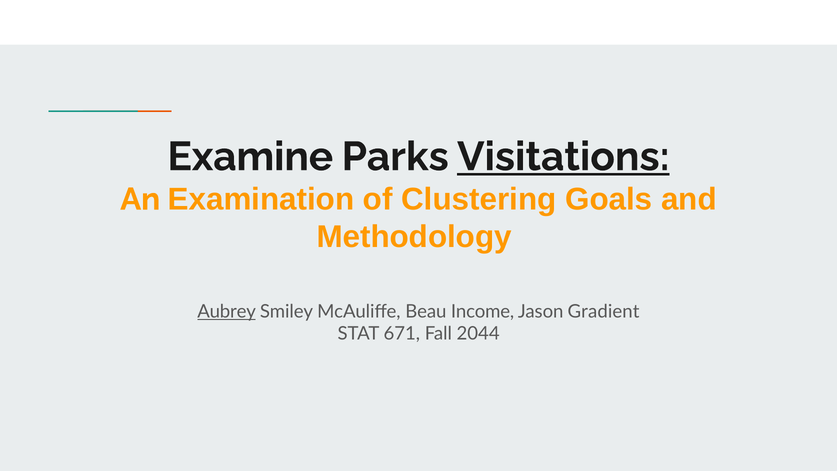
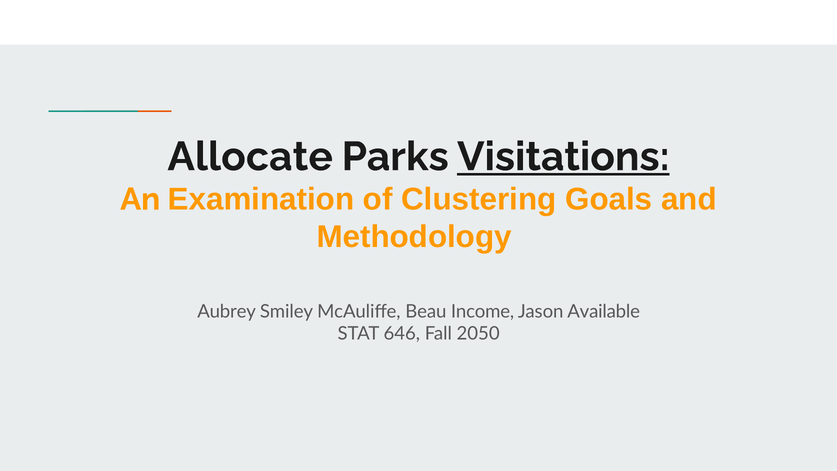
Examine: Examine -> Allocate
Aubrey underline: present -> none
Gradient: Gradient -> Available
671: 671 -> 646
2044: 2044 -> 2050
